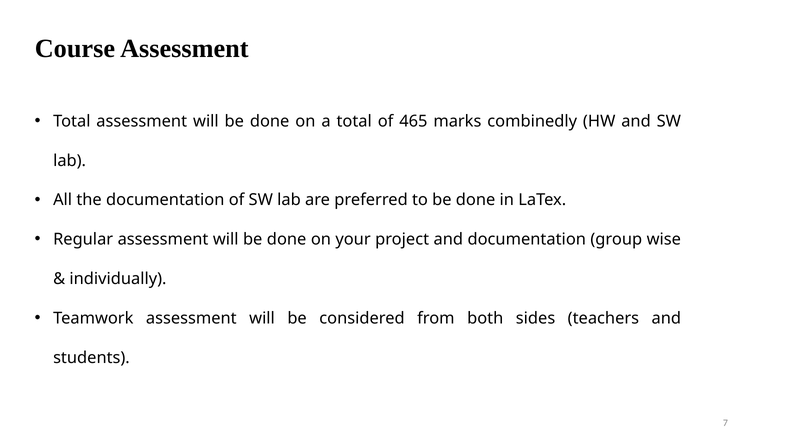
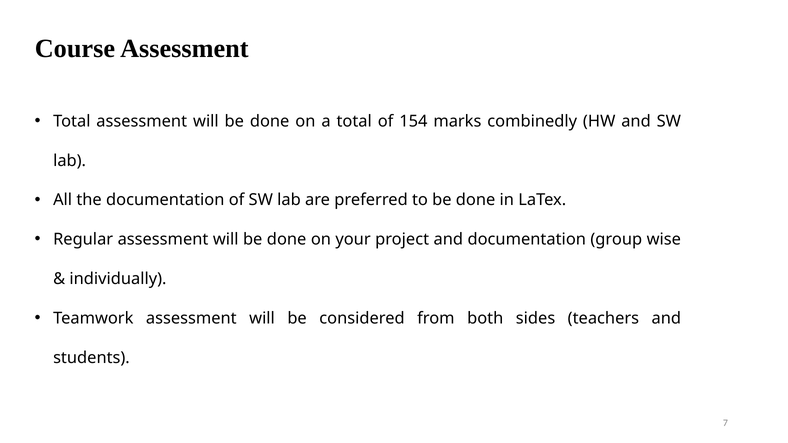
465: 465 -> 154
